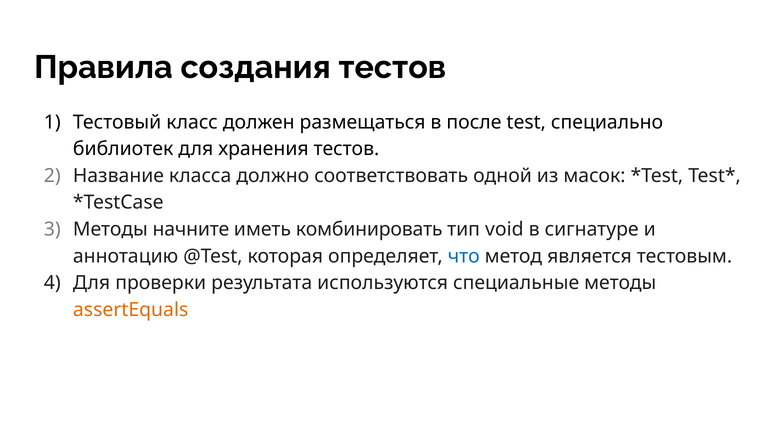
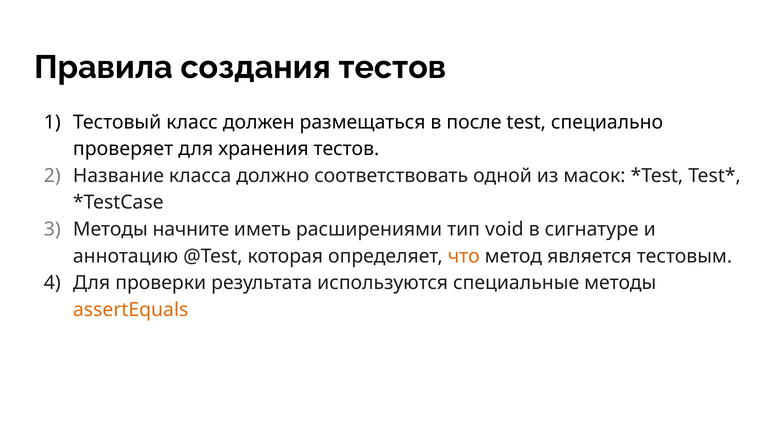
библиотек: библиотек -> проверяет
комбинировать: комбинировать -> расширениями
что colour: blue -> orange
